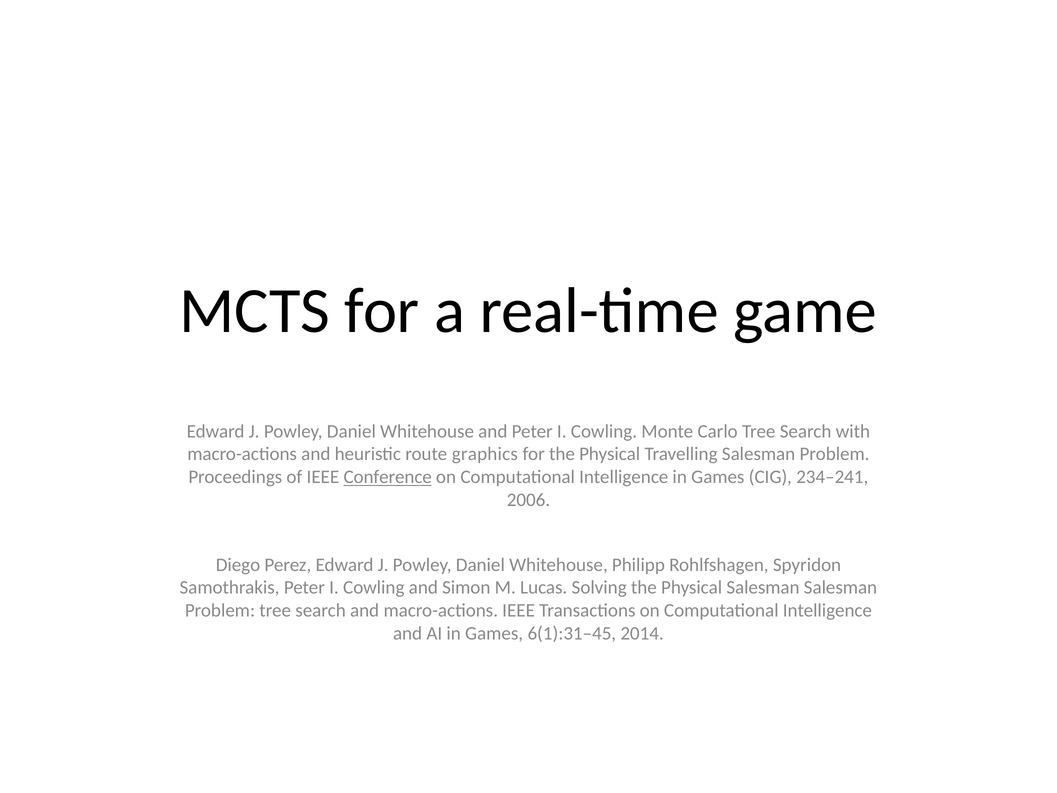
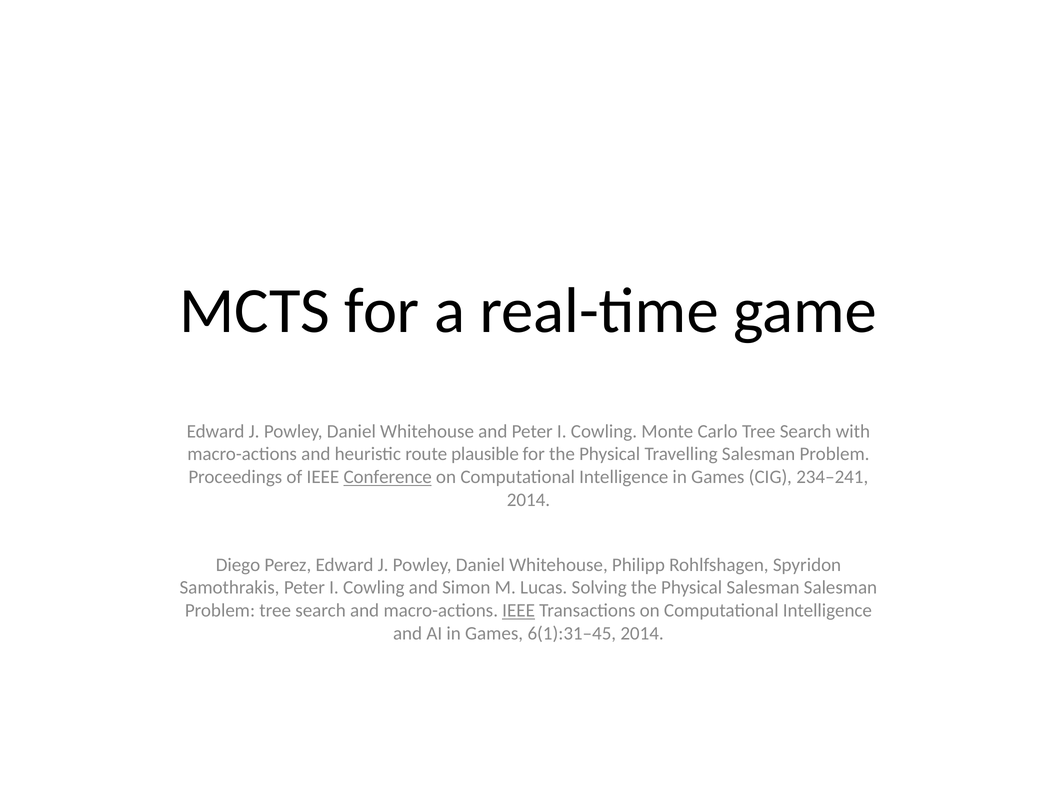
graphics: graphics -> plausible
2006 at (528, 500): 2006 -> 2014
IEEE at (519, 610) underline: none -> present
